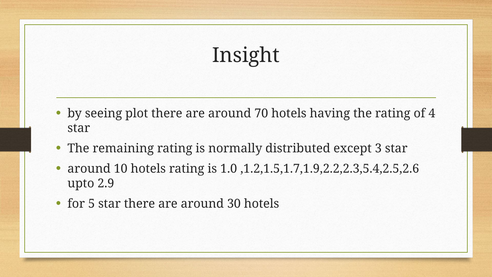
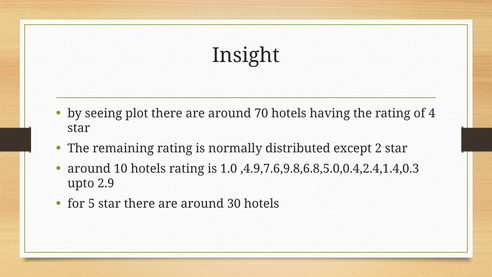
3: 3 -> 2
,1.2,1.5,1.7,1.9,2.2,2.3,5.4,2.5,2.6: ,1.2,1.5,1.7,1.9,2.2,2.3,5.4,2.5,2.6 -> ,4.9,7.6,9.8,6.8,5.0,0.4,2.4,1.4,0.3
